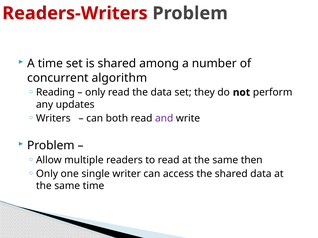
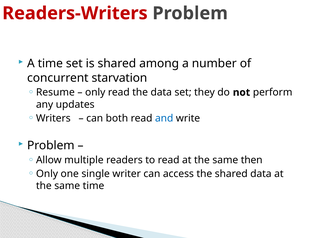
algorithm: algorithm -> starvation
Reading: Reading -> Resume
and colour: purple -> blue
